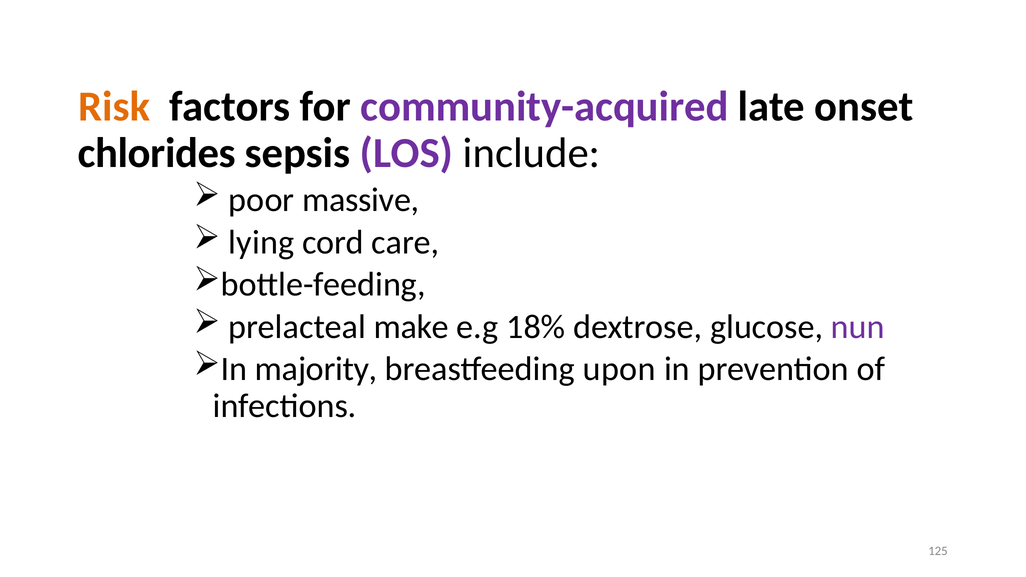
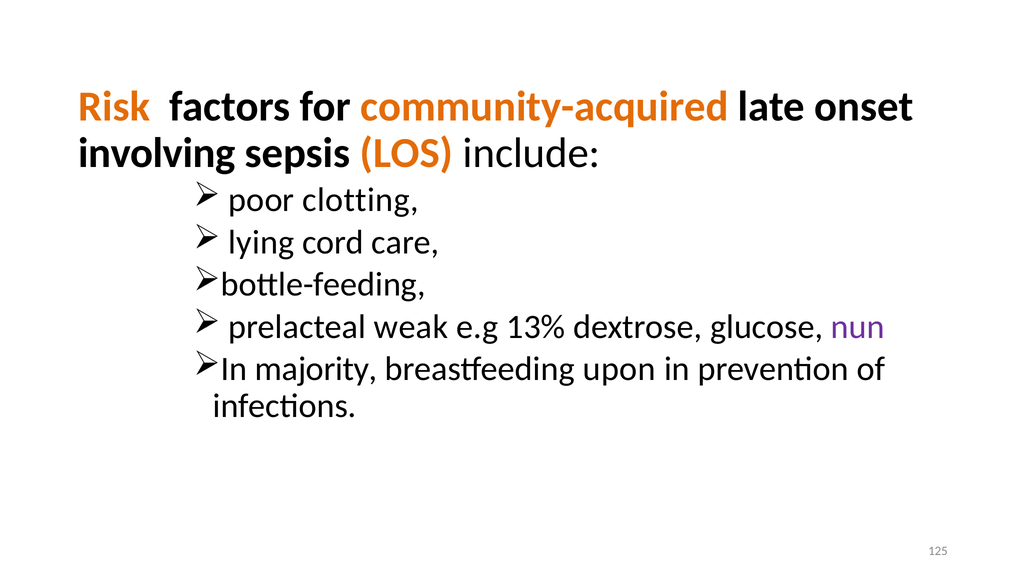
community-acquired colour: purple -> orange
chlorides: chlorides -> involving
LOS colour: purple -> orange
massive: massive -> clotting
make: make -> weak
18%: 18% -> 13%
